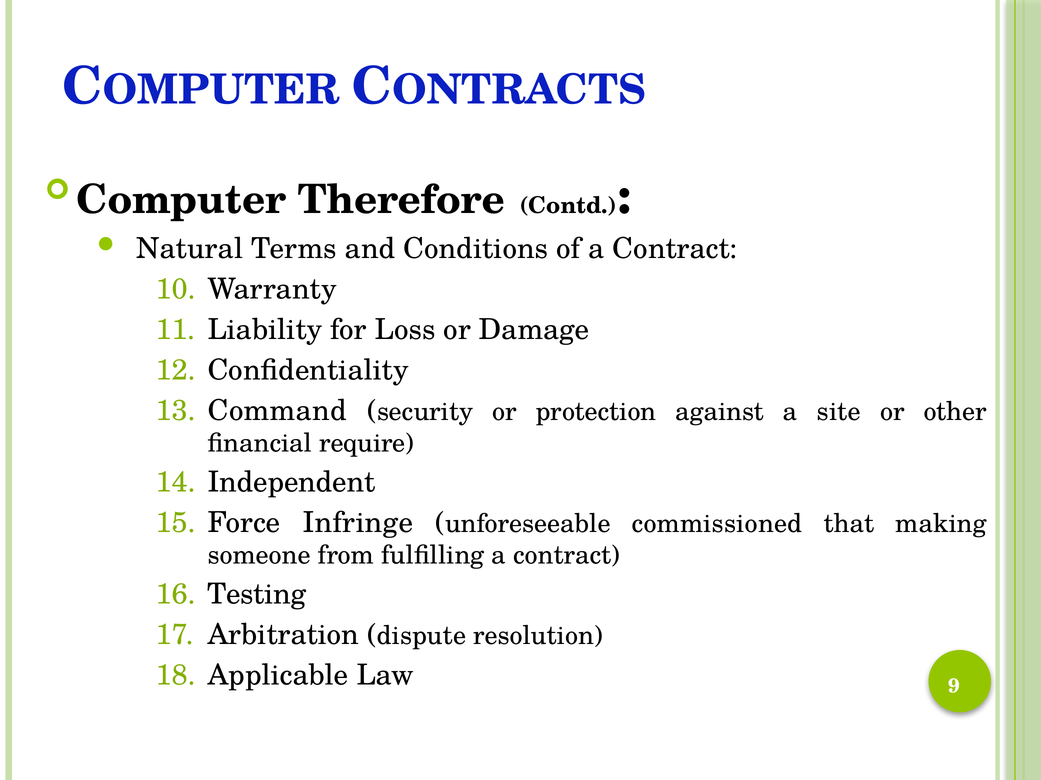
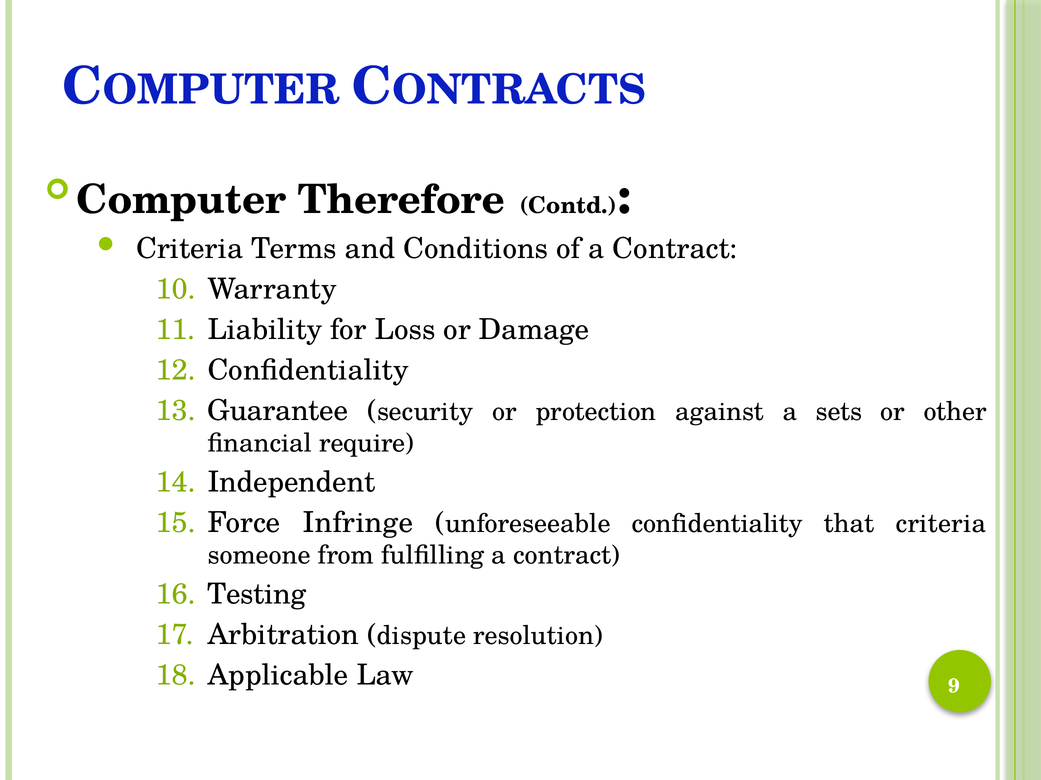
Natural at (190, 249): Natural -> Criteria
Command: Command -> Guarantee
site: site -> sets
unforeseeable commissioned: commissioned -> confidentiality
that making: making -> criteria
